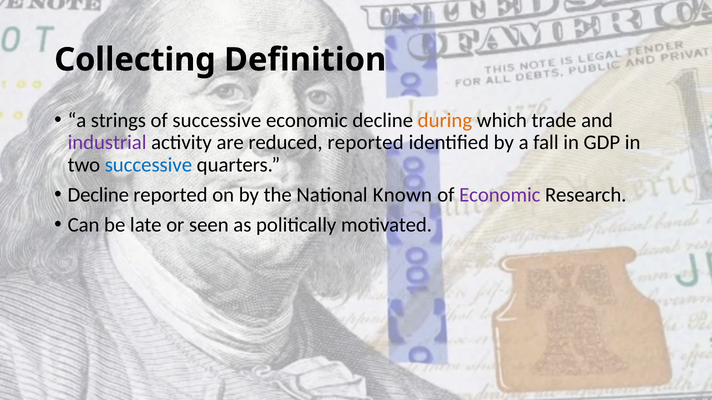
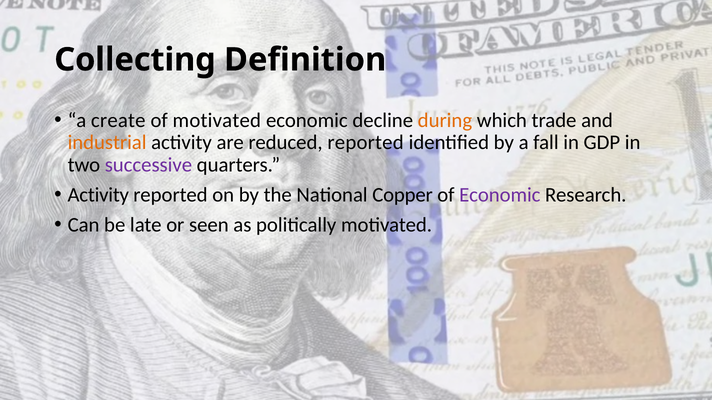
strings: strings -> create
of successive: successive -> motivated
industrial colour: purple -> orange
successive at (148, 165) colour: blue -> purple
Decline at (98, 195): Decline -> Activity
Known: Known -> Copper
